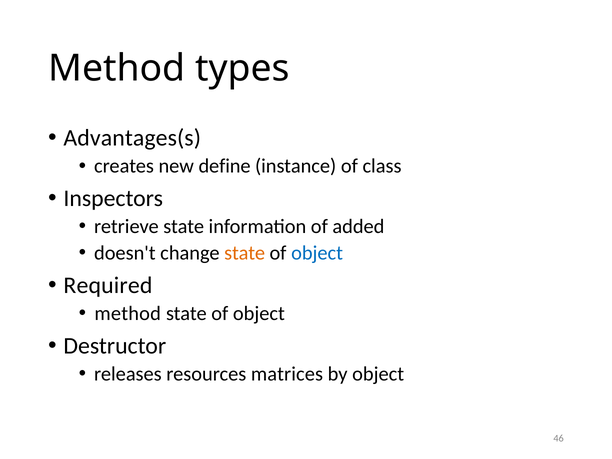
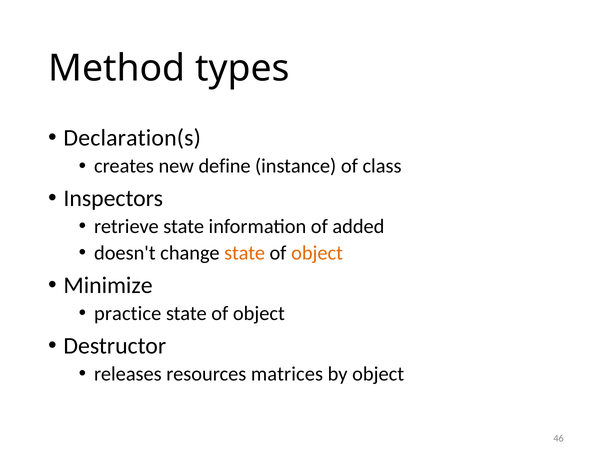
Advantages(s: Advantages(s -> Declaration(s
object at (317, 253) colour: blue -> orange
Required: Required -> Minimize
method at (128, 313): method -> practice
